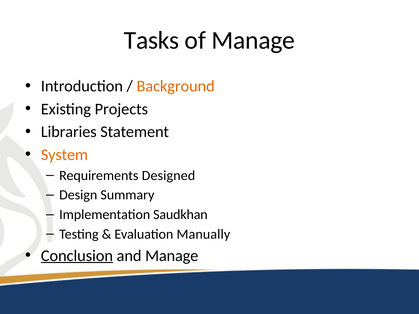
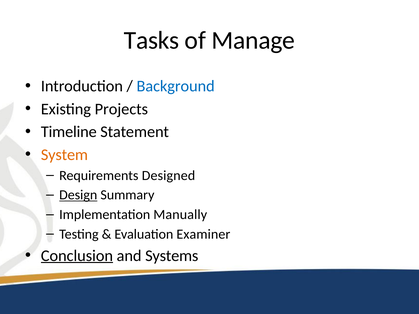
Background colour: orange -> blue
Libraries: Libraries -> Timeline
Design underline: none -> present
Saudkhan: Saudkhan -> Manually
Manually: Manually -> Examiner
and Manage: Manage -> Systems
